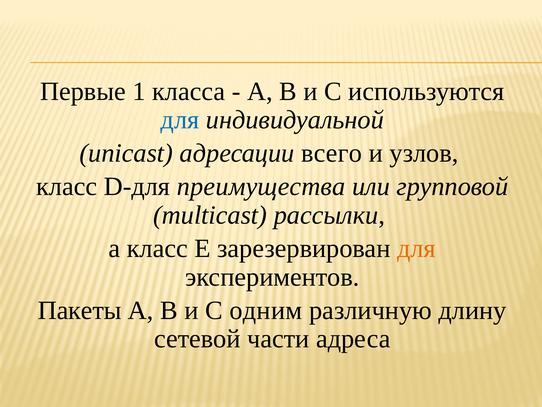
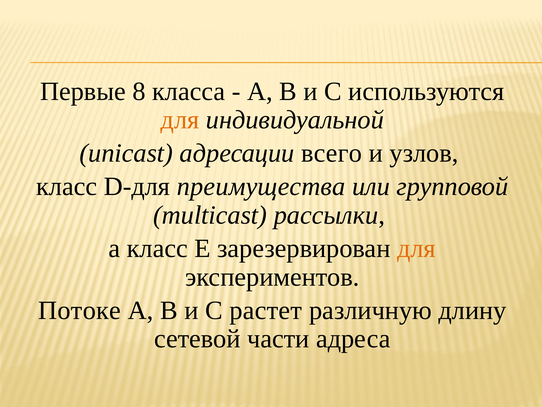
1: 1 -> 8
для at (180, 120) colour: blue -> orange
Пакеты: Пакеты -> Потоке
одним: одним -> растет
